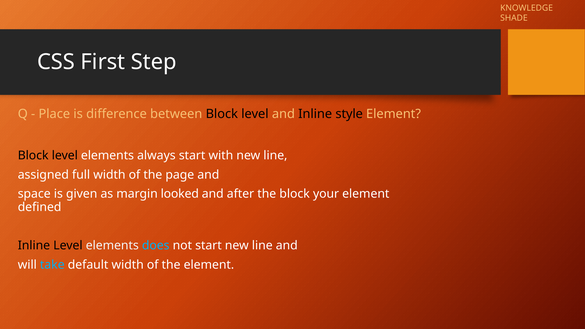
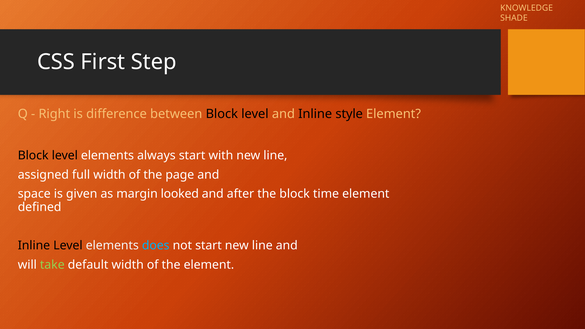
Place: Place -> Right
your: your -> time
take colour: light blue -> light green
